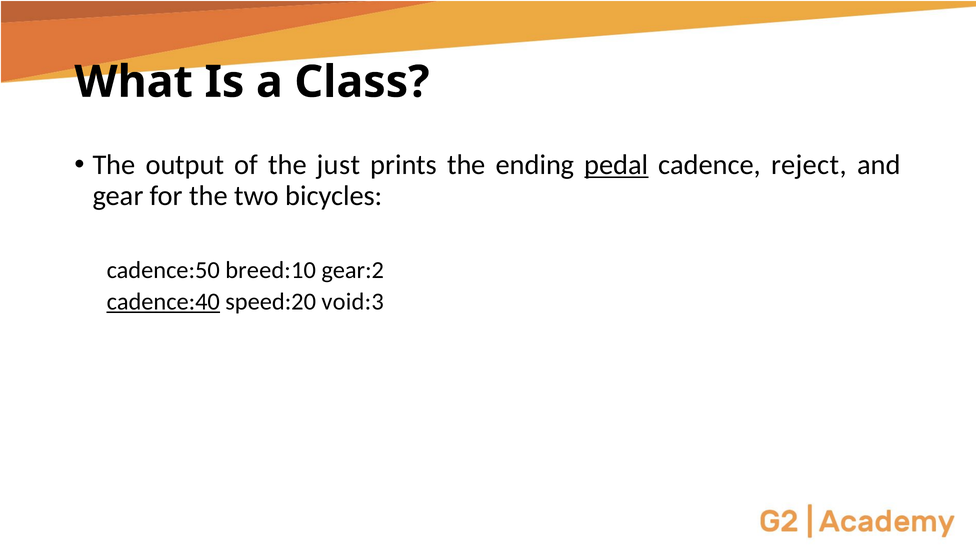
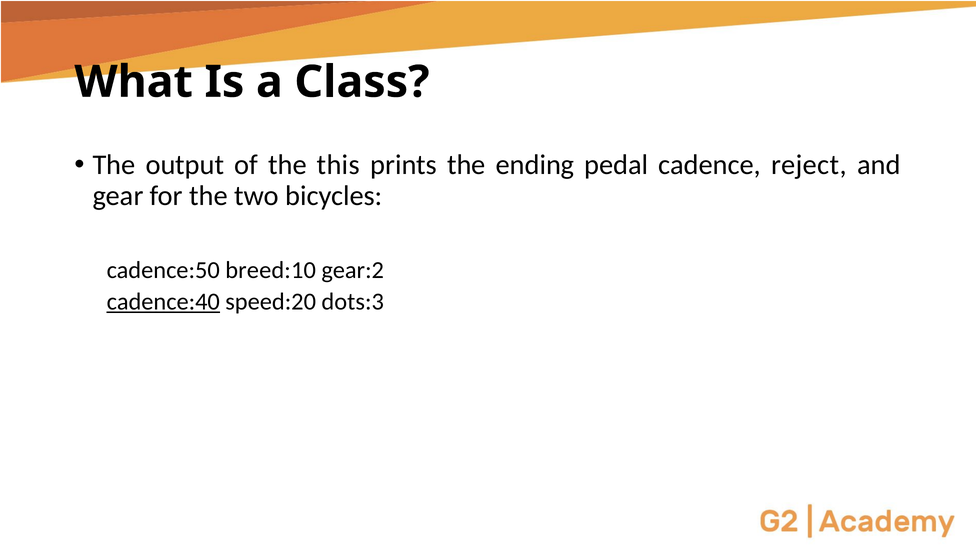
just: just -> this
pedal underline: present -> none
void:3: void:3 -> dots:3
